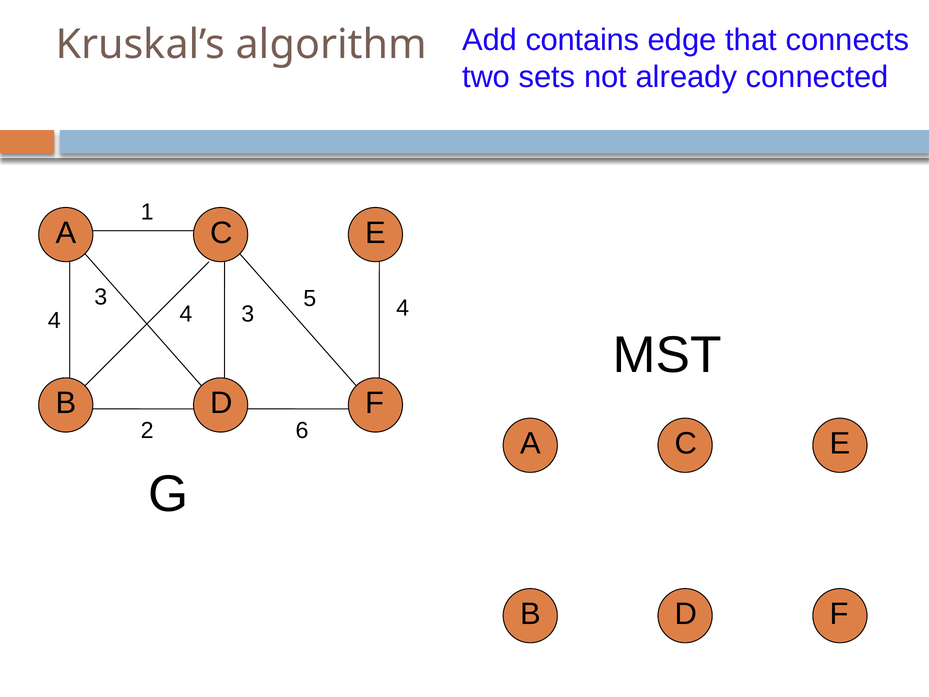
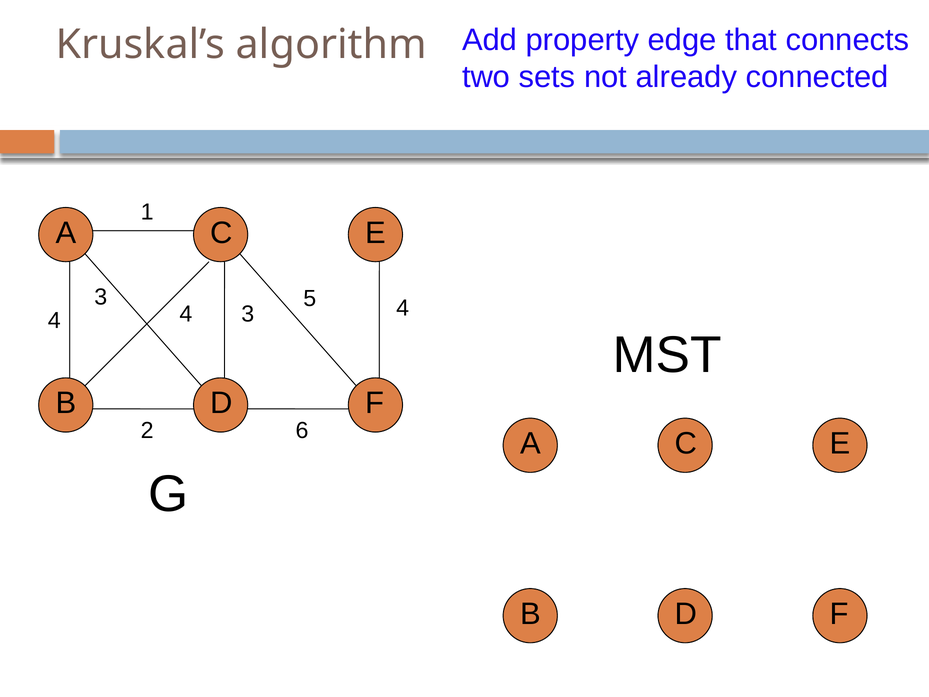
contains: contains -> property
